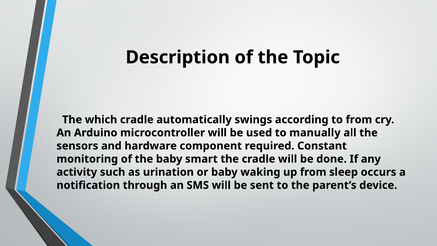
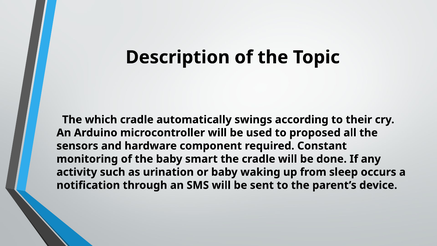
to from: from -> their
manually: manually -> proposed
